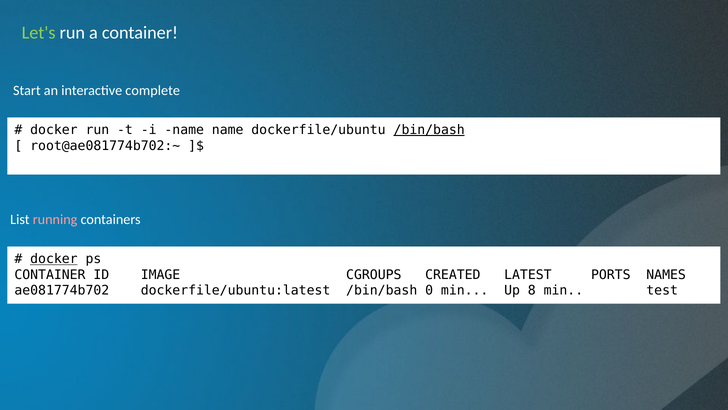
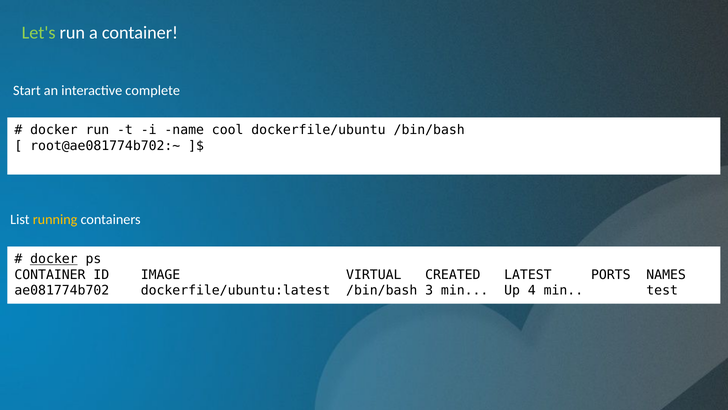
name name: name -> cool
/bin/bash at (429, 130) underline: present -> none
running colour: pink -> yellow
CGROUPS: CGROUPS -> VIRTUAL
0: 0 -> 3
8: 8 -> 4
